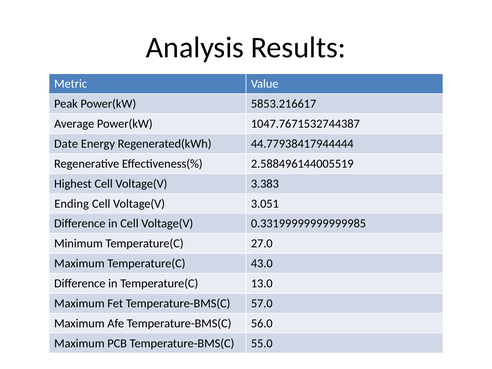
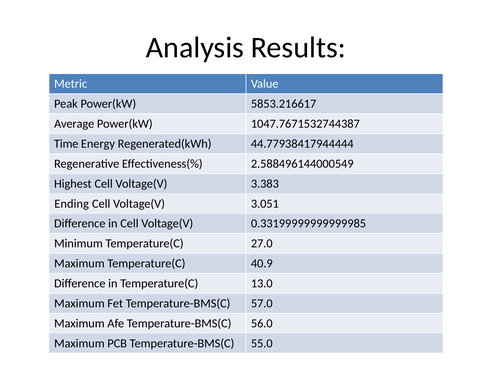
Date: Date -> Time
2.588496144005519: 2.588496144005519 -> 2.588496144000549
43.0: 43.0 -> 40.9
